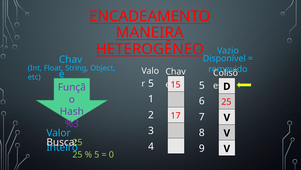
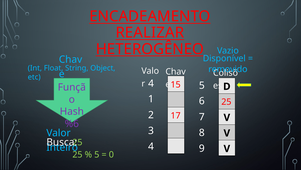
MANEIRA: MANEIRA -> REALIZAR
5 at (151, 83): 5 -> 4
%3: %3 -> %6
